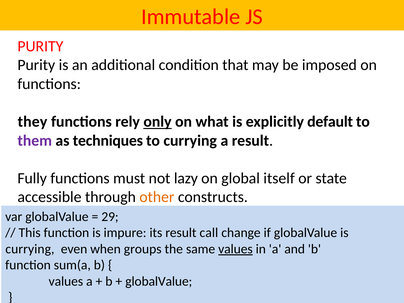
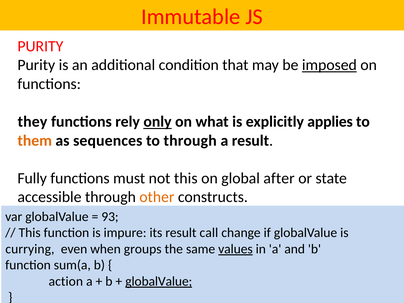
imposed underline: none -> present
default: default -> applies
them colour: purple -> orange
techniques: techniques -> sequences
to currying: currying -> through
not lazy: lazy -> this
itself: itself -> after
29: 29 -> 93
values at (66, 281): values -> action
globalValue at (159, 281) underline: none -> present
